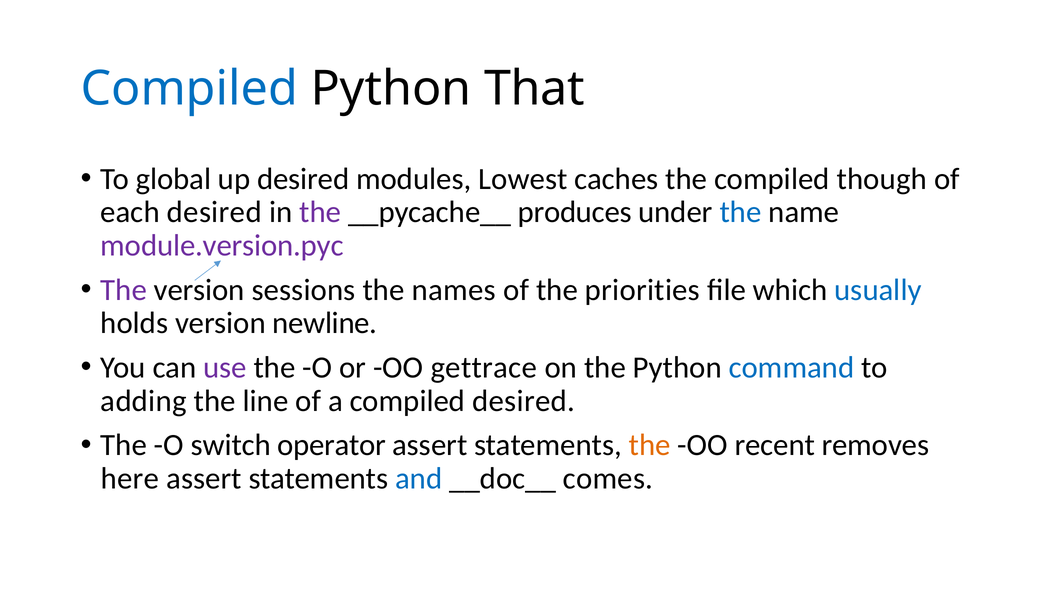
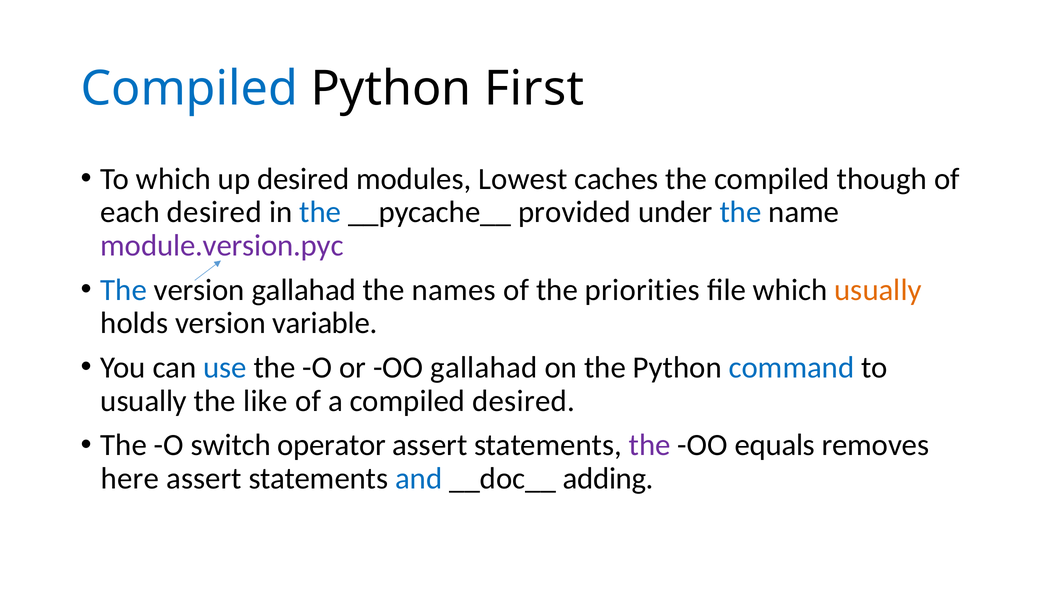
That: That -> First
To global: global -> which
the at (320, 212) colour: purple -> blue
produces: produces -> provided
The at (124, 290) colour: purple -> blue
version sessions: sessions -> gallahad
usually at (878, 290) colour: blue -> orange
newline: newline -> variable
use colour: purple -> blue
OO gettrace: gettrace -> gallahad
adding at (144, 401): adding -> usually
line: line -> like
the at (650, 445) colour: orange -> purple
recent: recent -> equals
comes: comes -> adding
